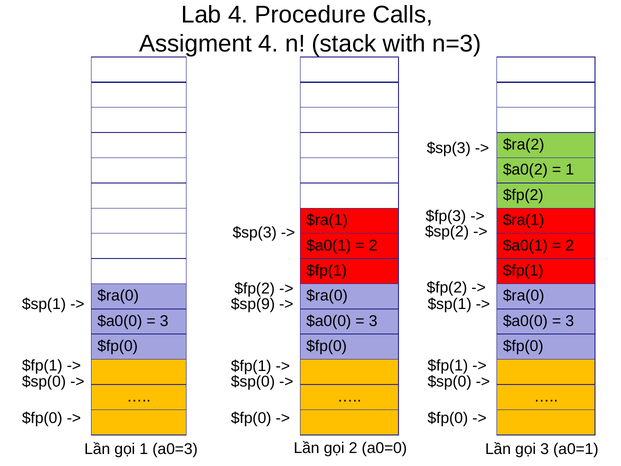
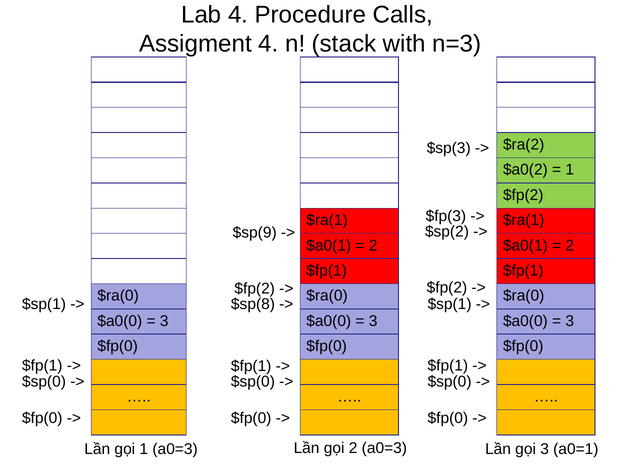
$sp(3 at (255, 232): $sp(3 -> $sp(9
$sp(9: $sp(9 -> $sp(8
2 a0=0: a0=0 -> a0=3
